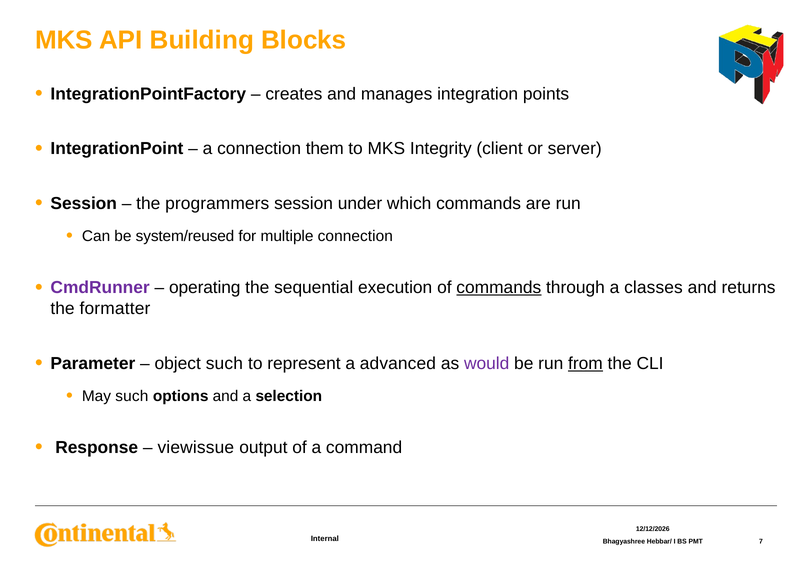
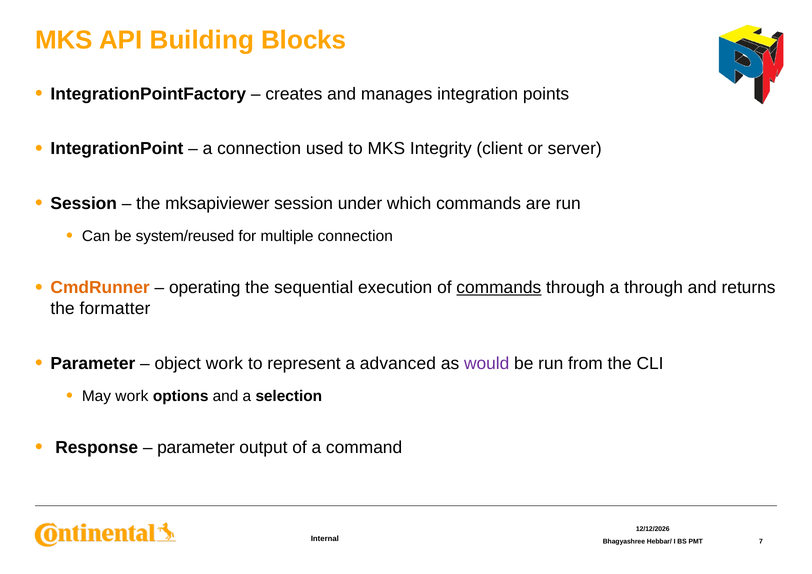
them: them -> used
programmers: programmers -> mksapiviewer
CmdRunner colour: purple -> orange
a classes: classes -> through
object such: such -> work
from underline: present -> none
May such: such -> work
viewissue at (196, 448): viewissue -> parameter
